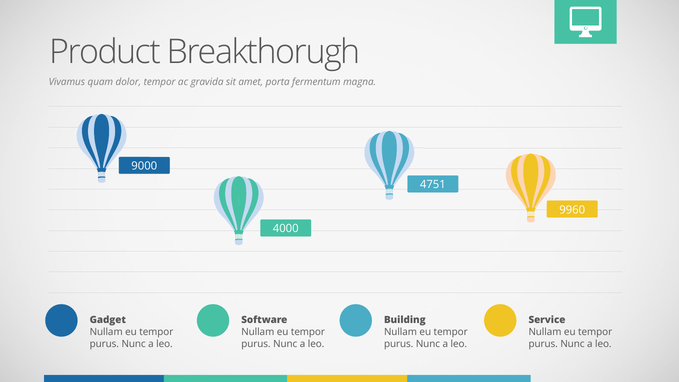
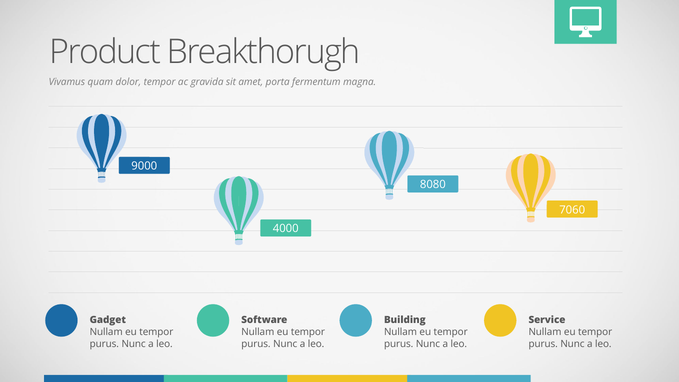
4751: 4751 -> 8080
9960: 9960 -> 7060
